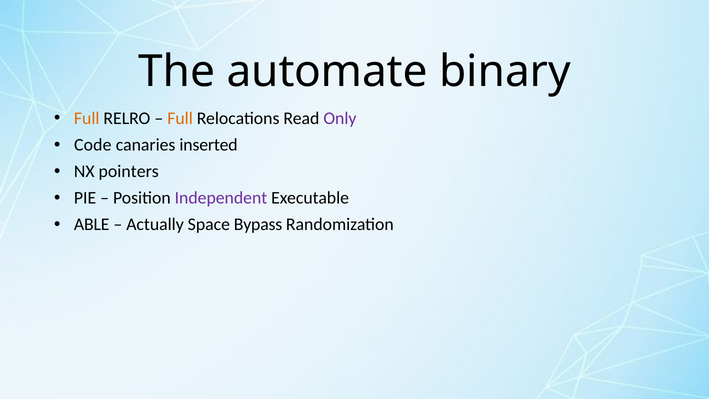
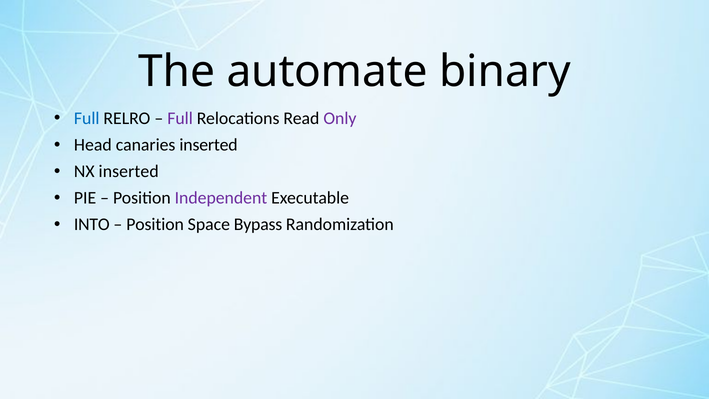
Full at (87, 118) colour: orange -> blue
Full at (180, 118) colour: orange -> purple
Code: Code -> Head
NX pointers: pointers -> inserted
ABLE: ABLE -> INTO
Actually at (155, 224): Actually -> Position
